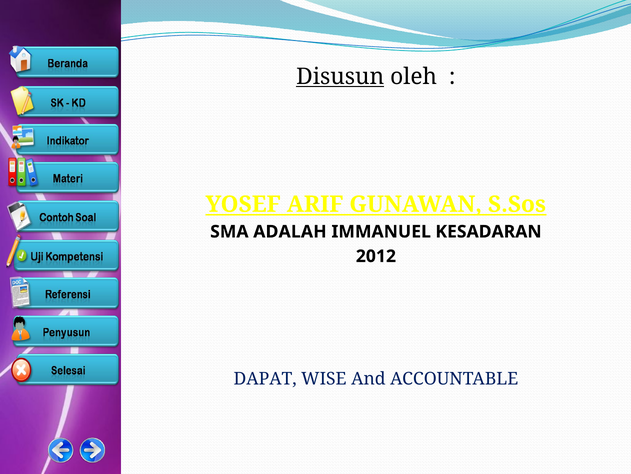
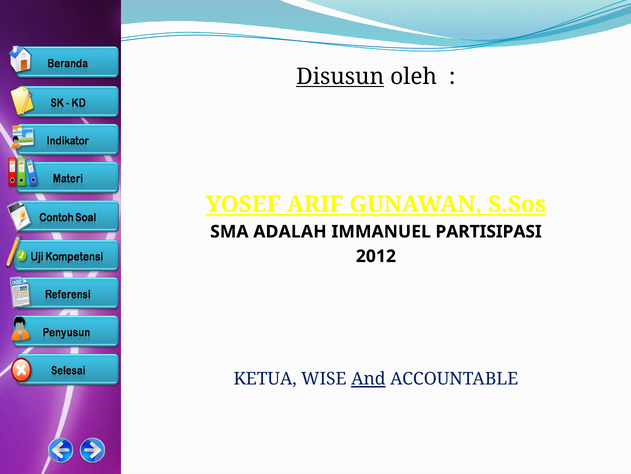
KESADARAN: KESADARAN -> PARTISIPASI
DAPAT: DAPAT -> KETUA
And underline: none -> present
